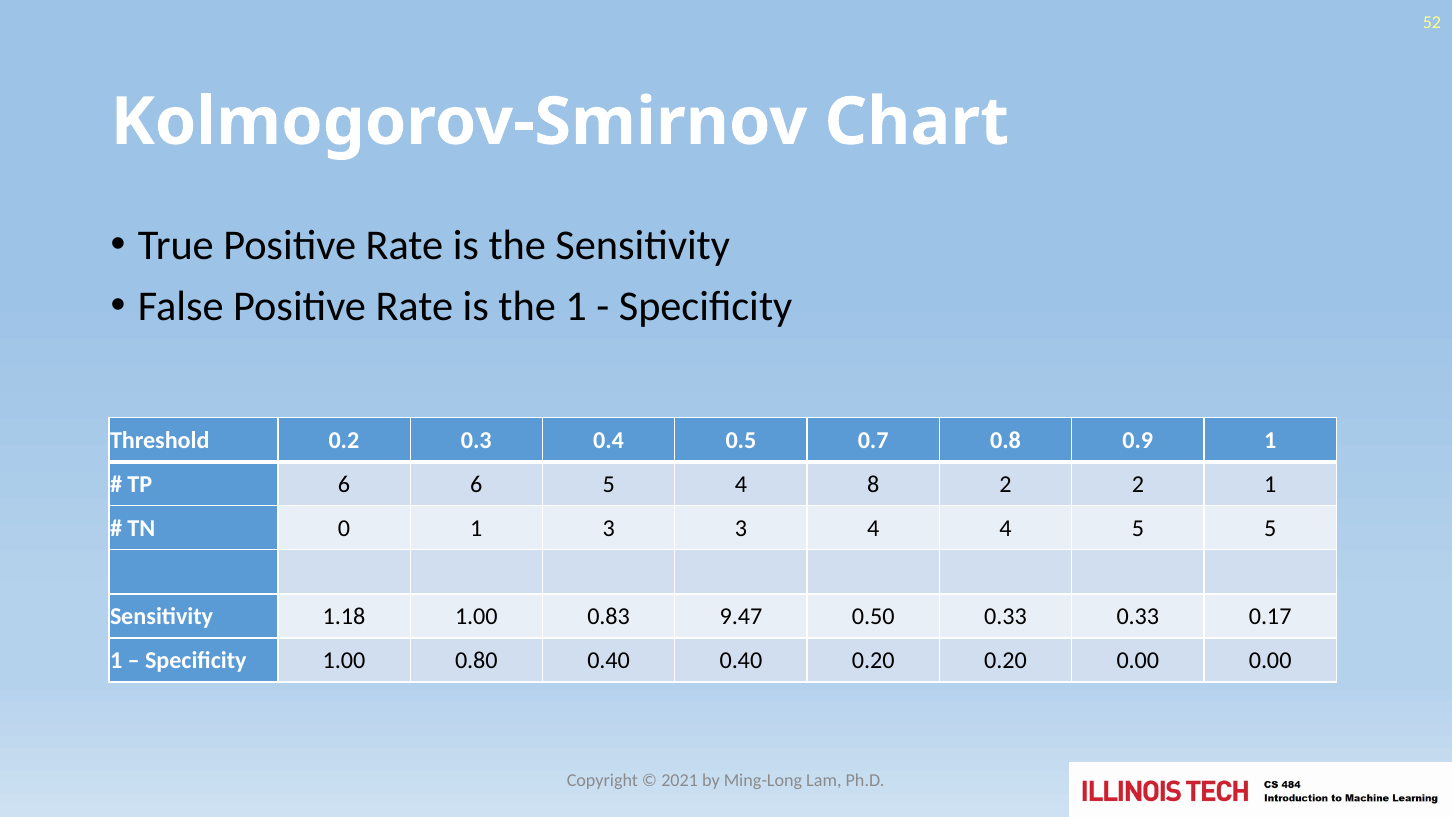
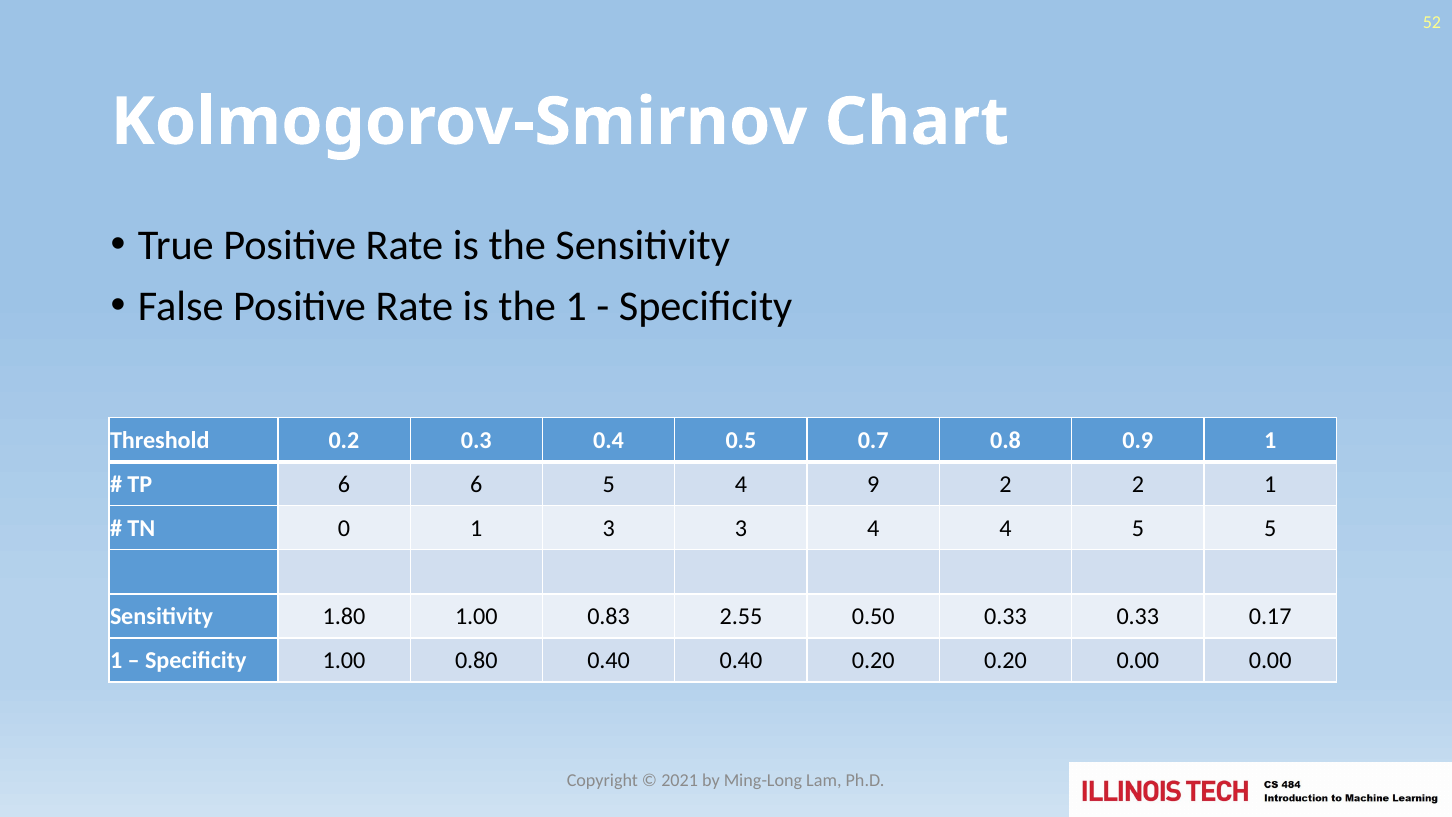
8: 8 -> 9
1.18: 1.18 -> 1.80
9.47: 9.47 -> 2.55
